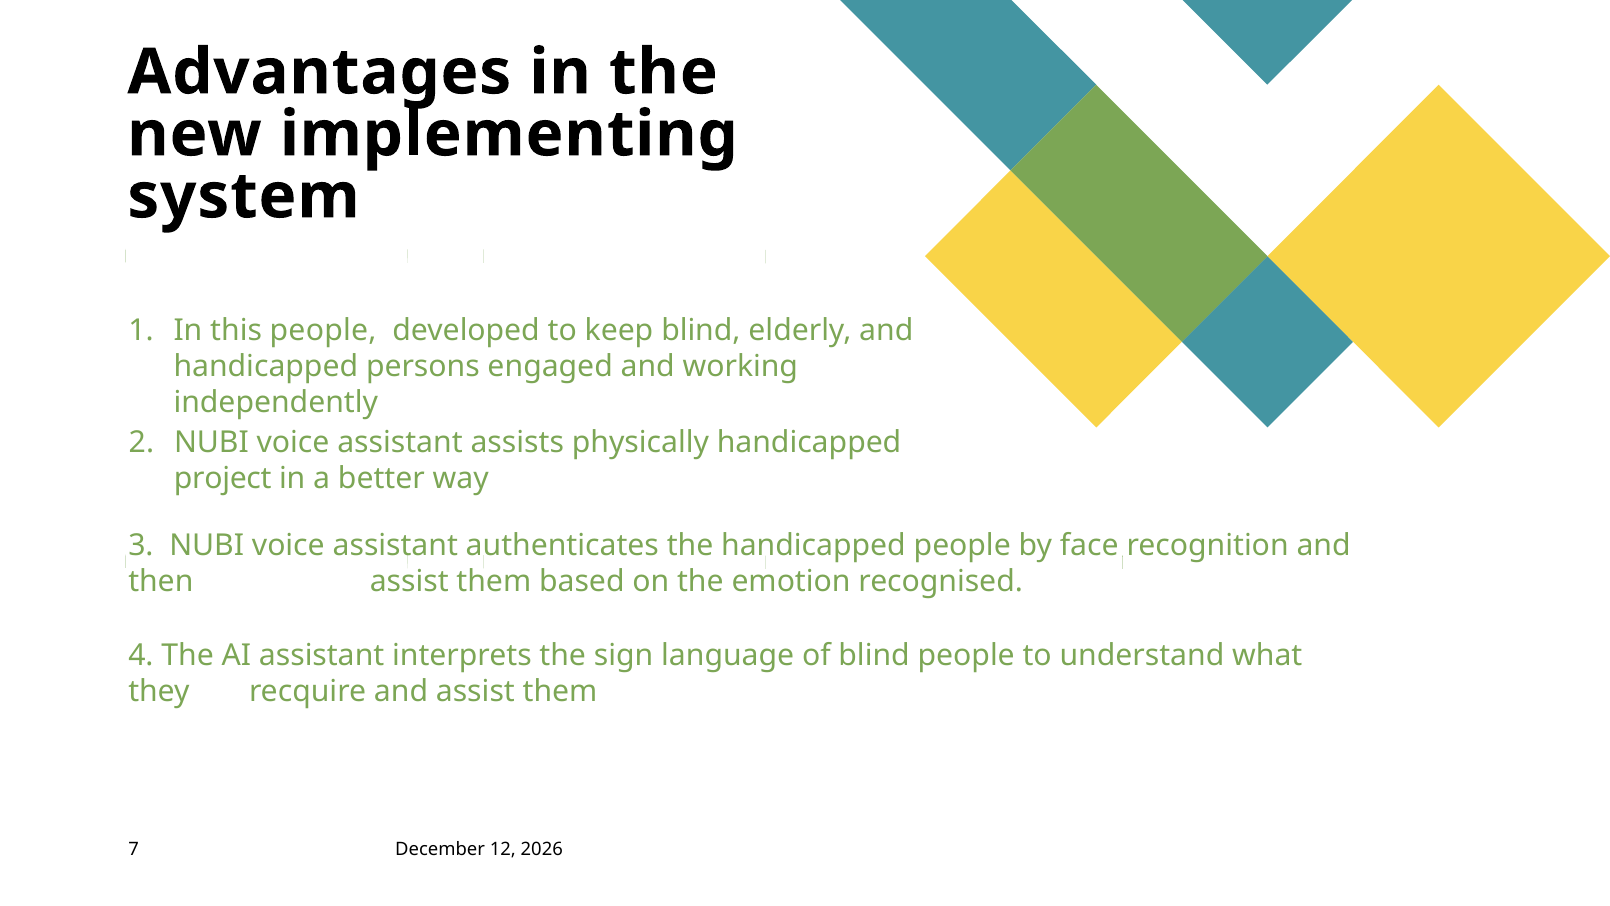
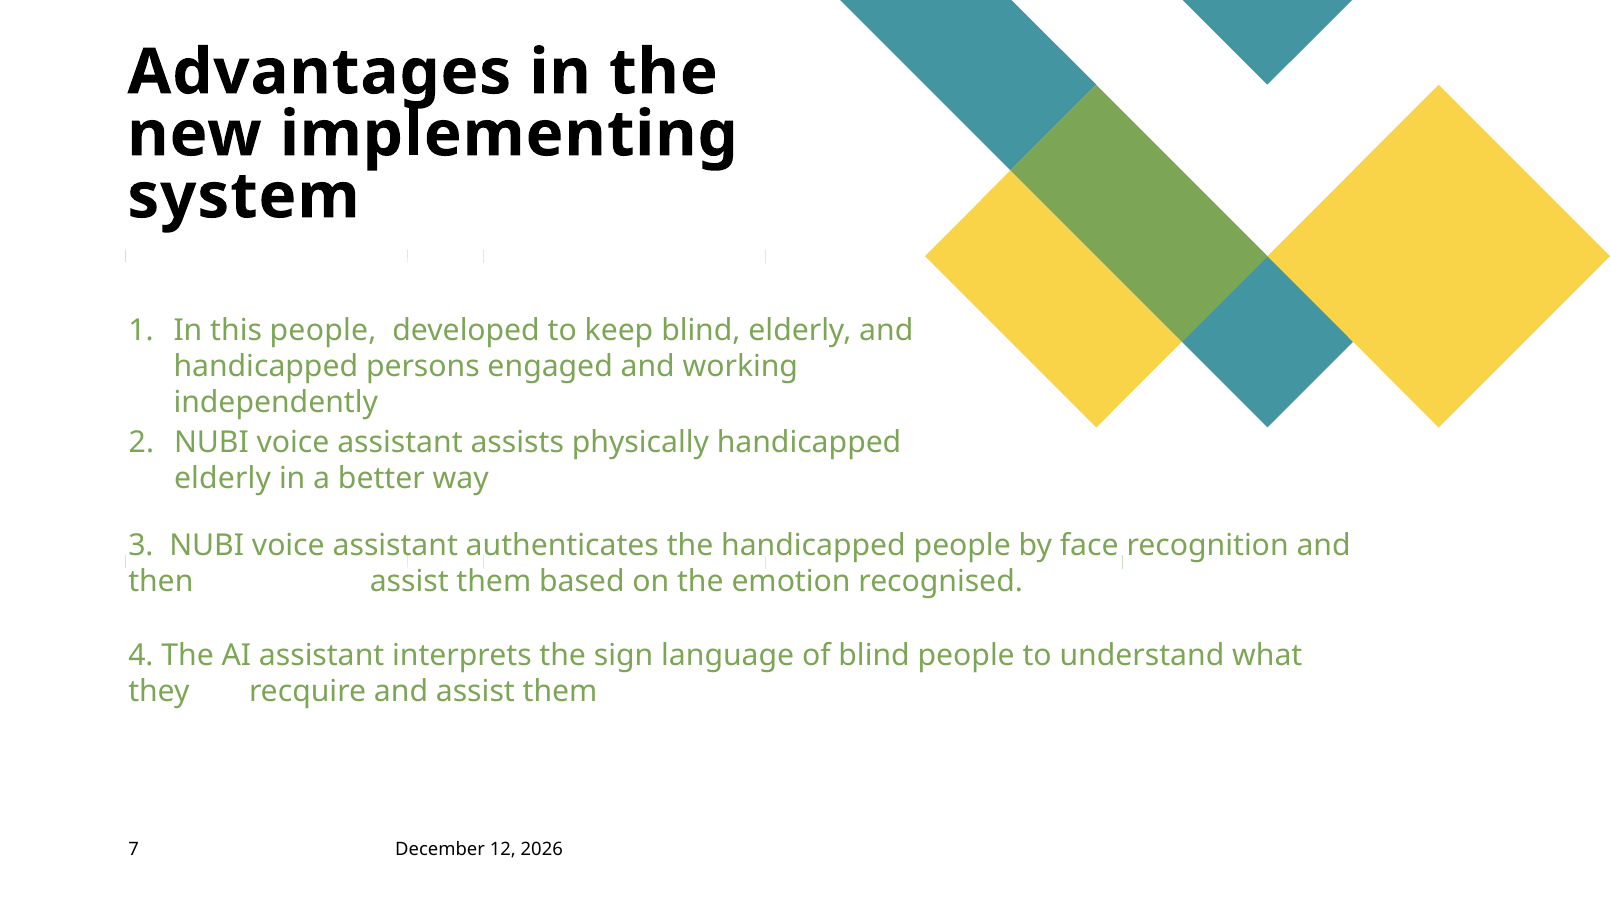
project at (223, 479): project -> elderly
